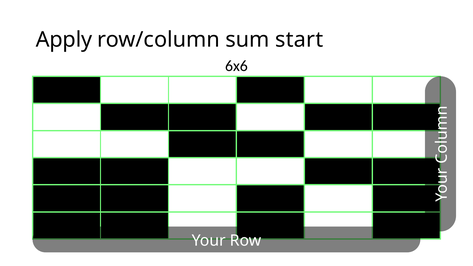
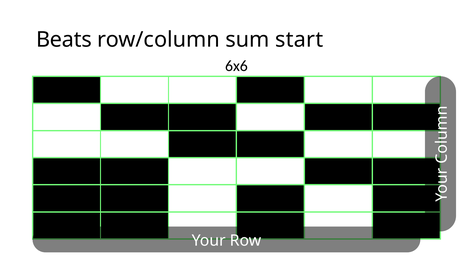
Apply: Apply -> Beats
